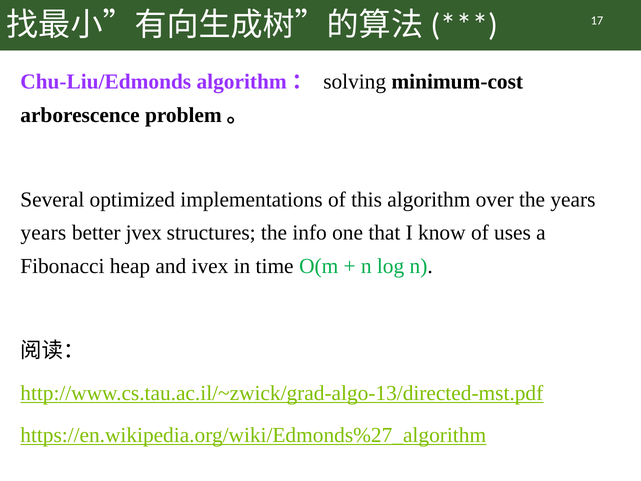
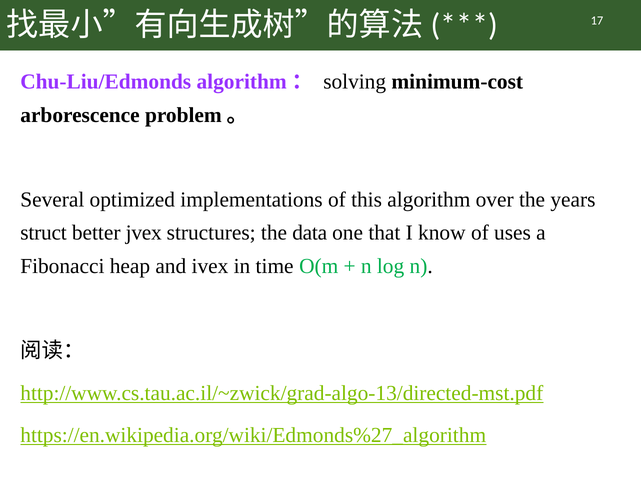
years at (43, 233): years -> struct
info: info -> data
